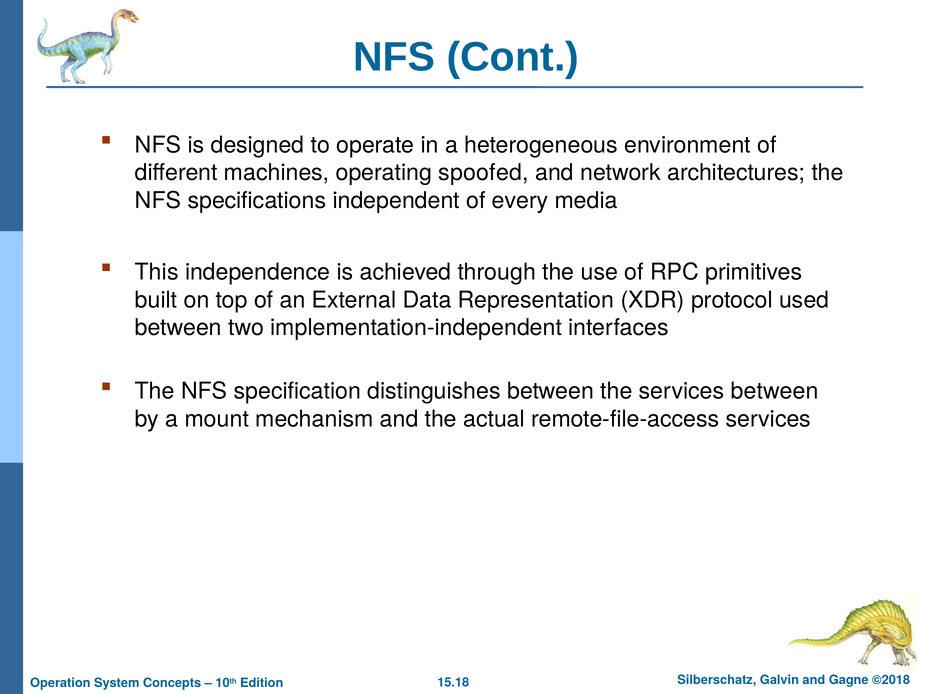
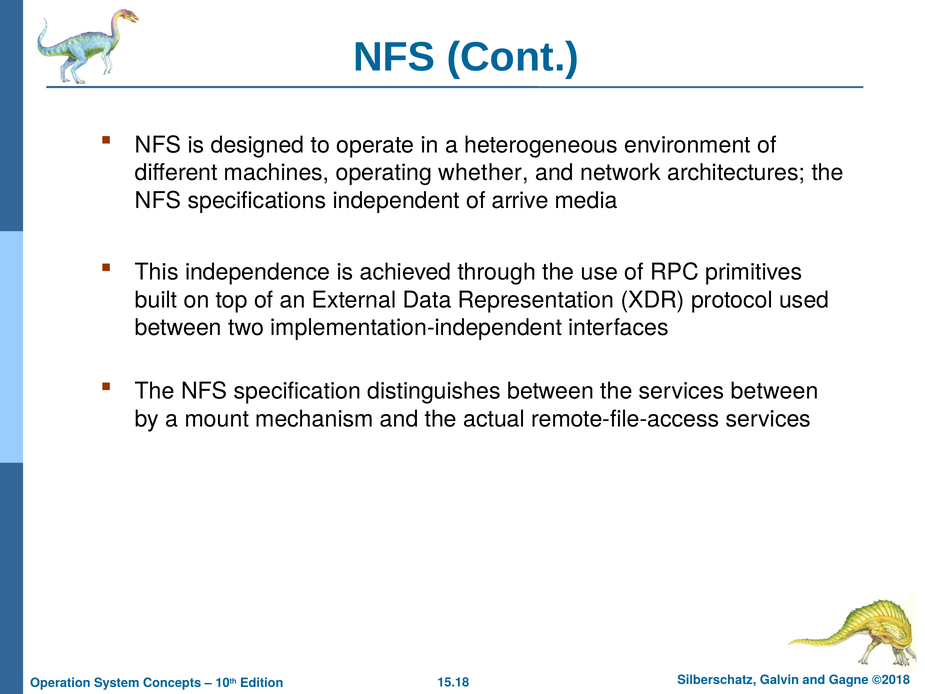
spoofed: spoofed -> whether
every: every -> arrive
